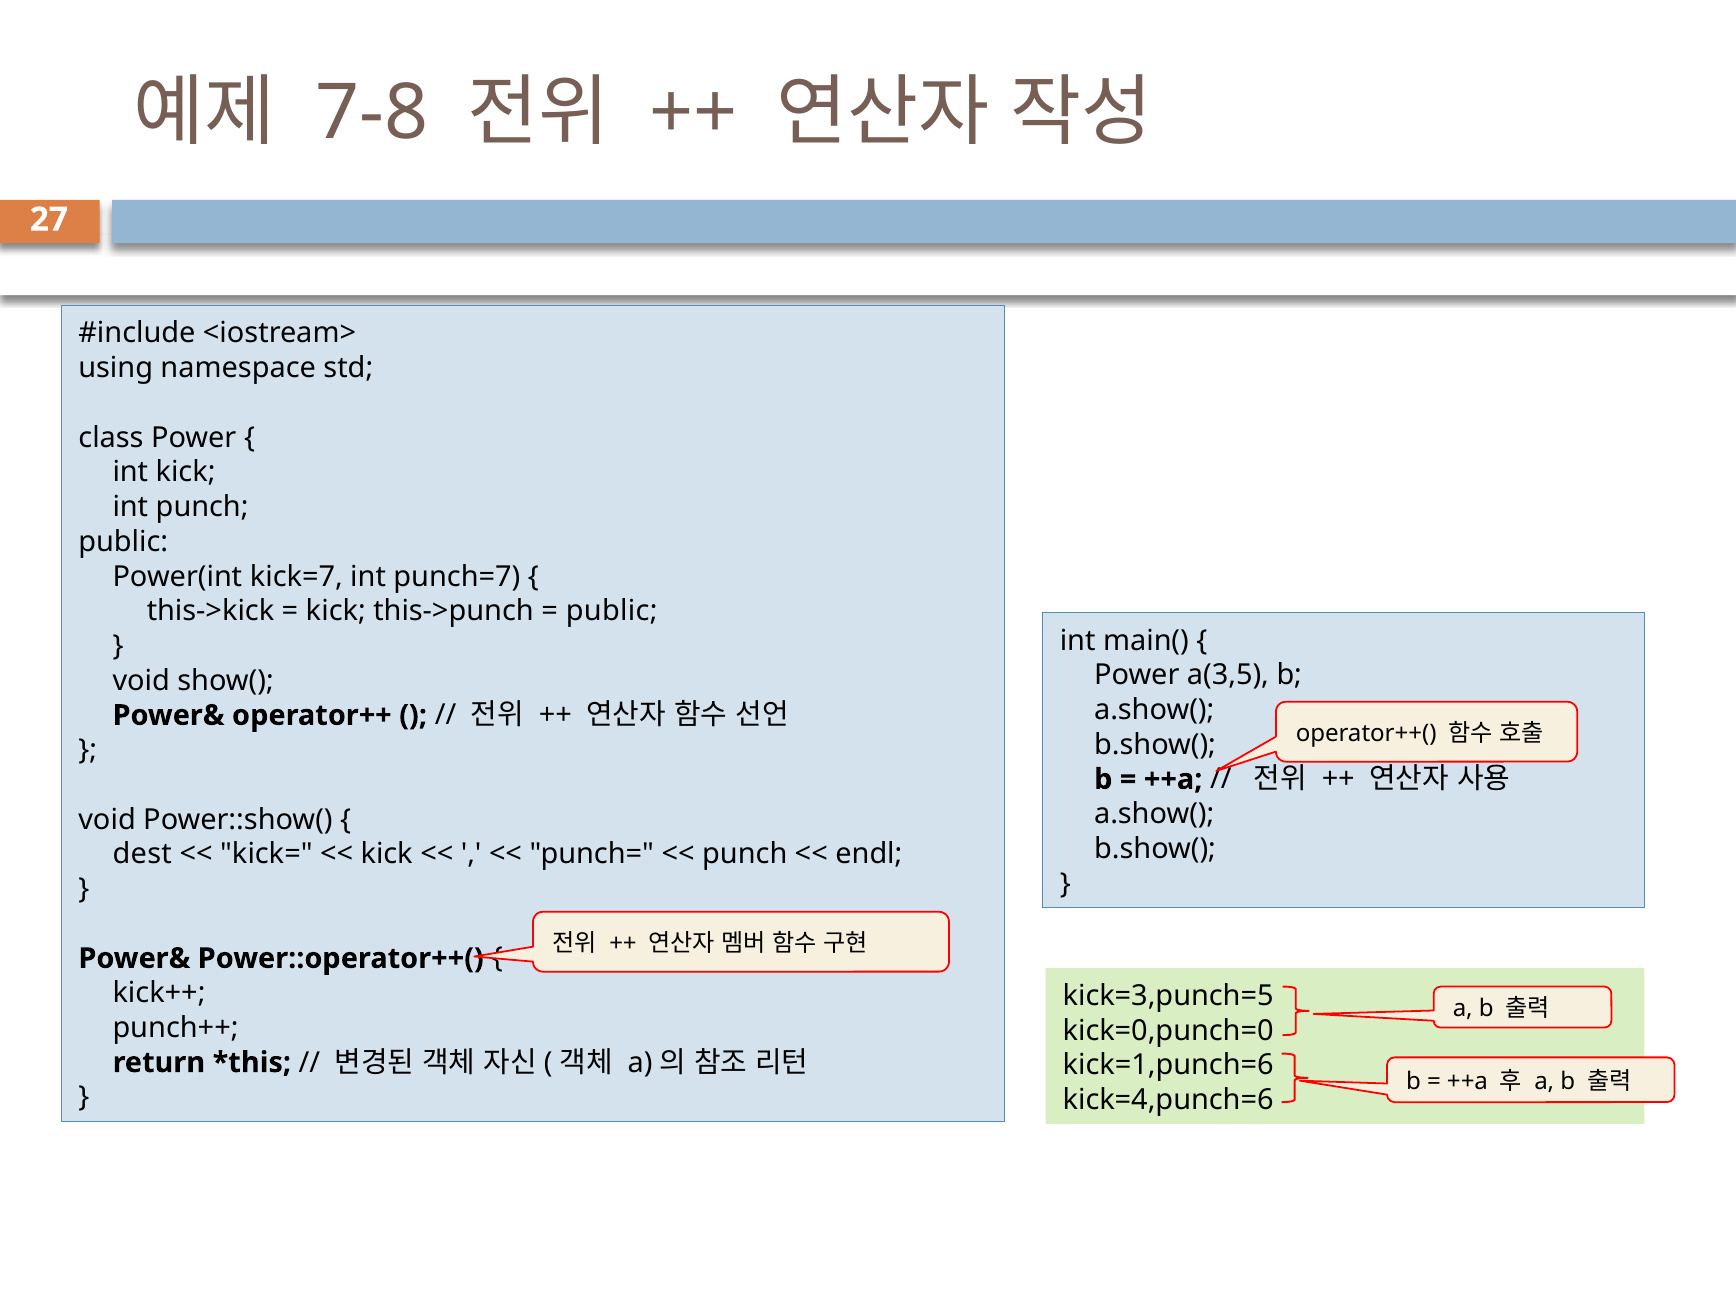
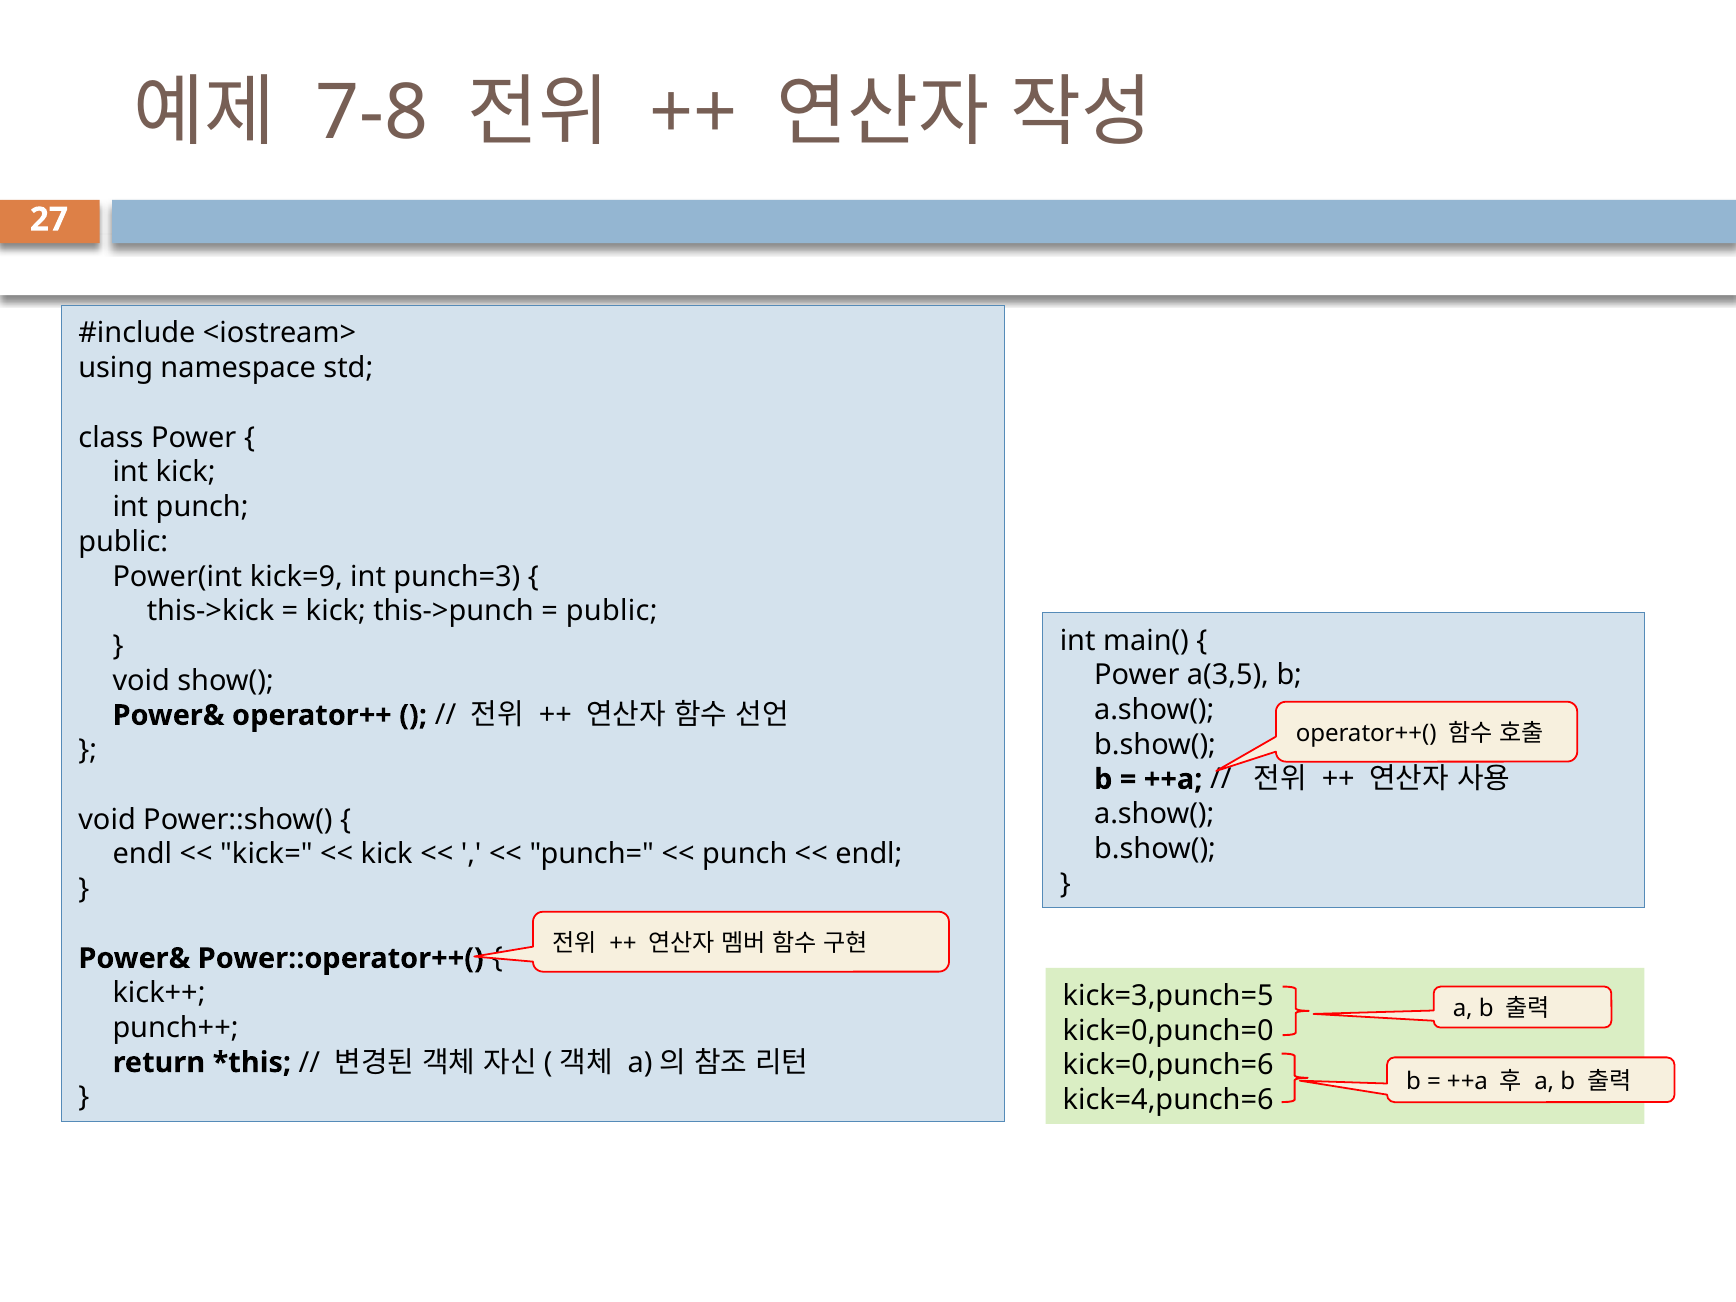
kick=7: kick=7 -> kick=9
punch=7: punch=7 -> punch=3
dest at (142, 854): dest -> endl
kick=1,punch=6: kick=1,punch=6 -> kick=0,punch=6
